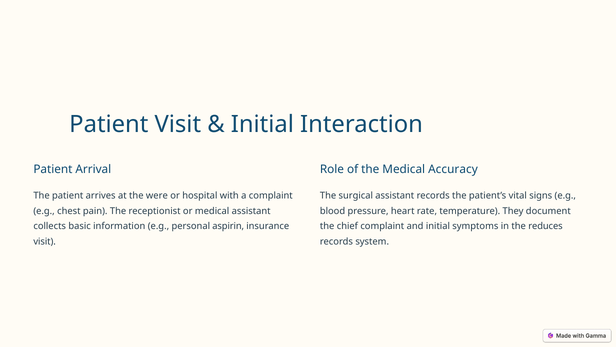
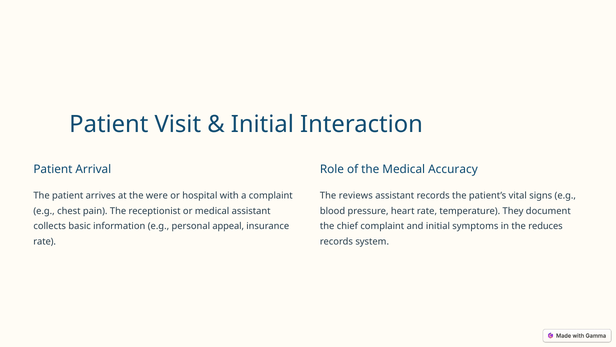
surgical: surgical -> reviews
aspirin: aspirin -> appeal
visit at (45, 241): visit -> rate
